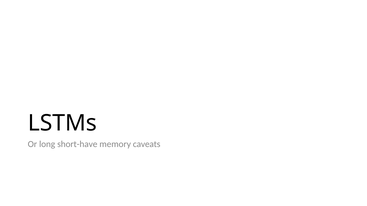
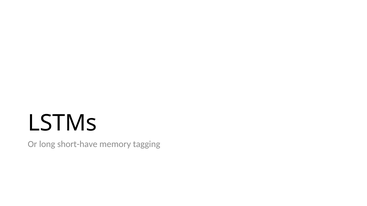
caveats: caveats -> tagging
